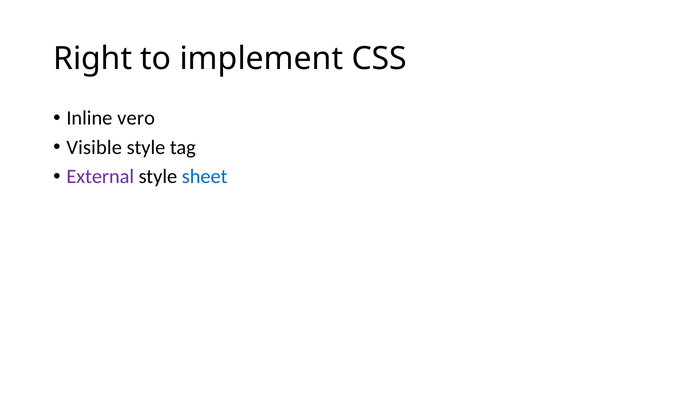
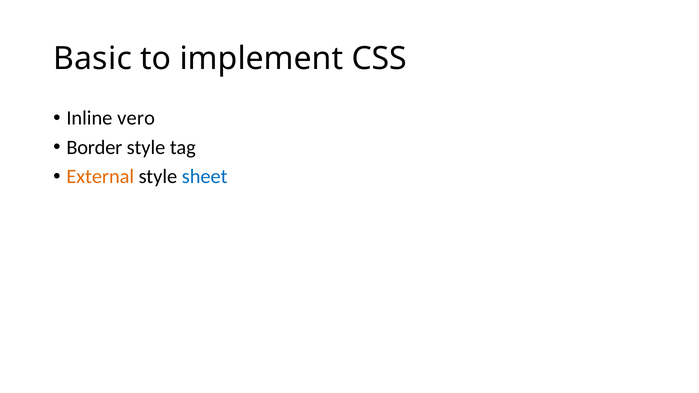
Right: Right -> Basic
Visible: Visible -> Border
External colour: purple -> orange
